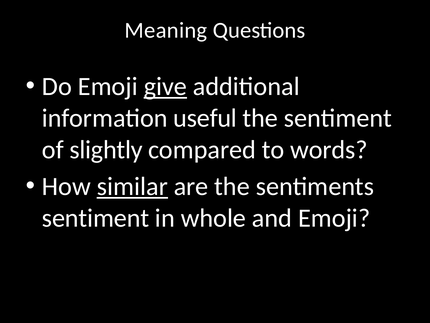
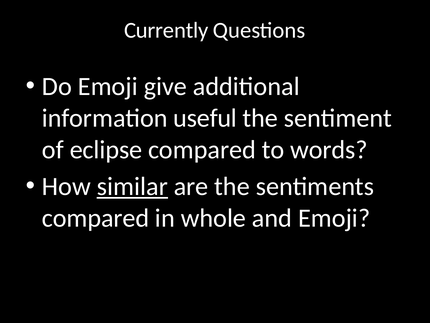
Meaning: Meaning -> Currently
give underline: present -> none
slightly: slightly -> eclipse
sentiment at (96, 218): sentiment -> compared
